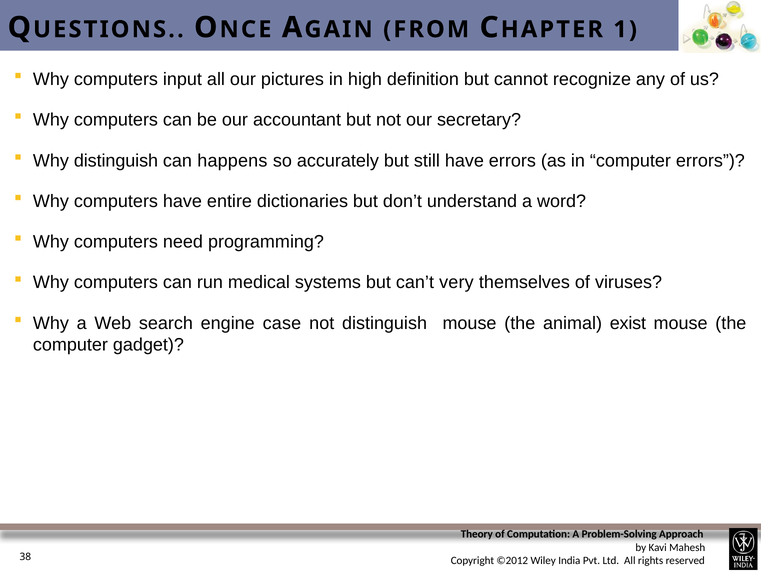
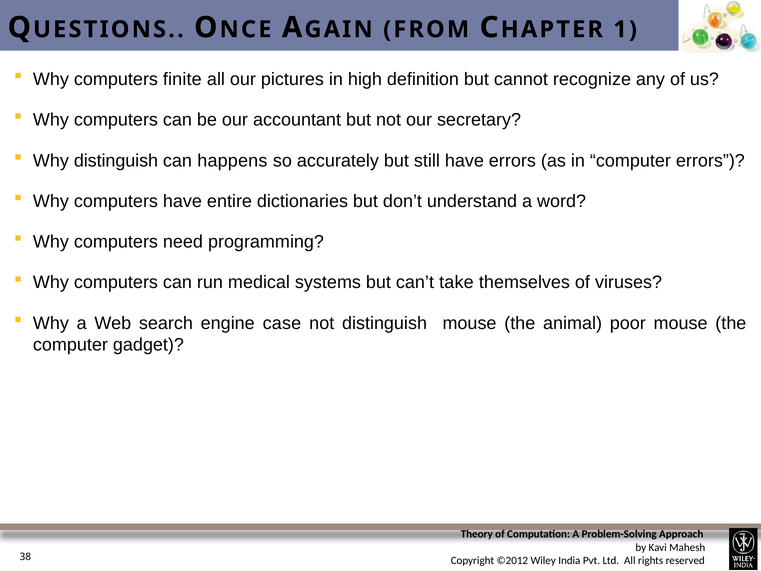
input: input -> finite
very: very -> take
exist: exist -> poor
